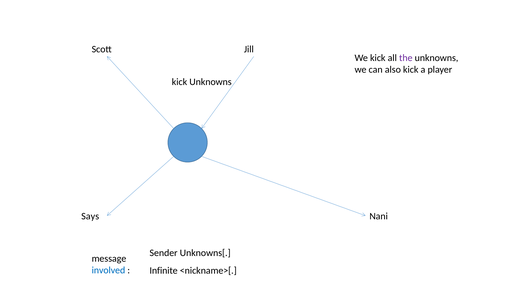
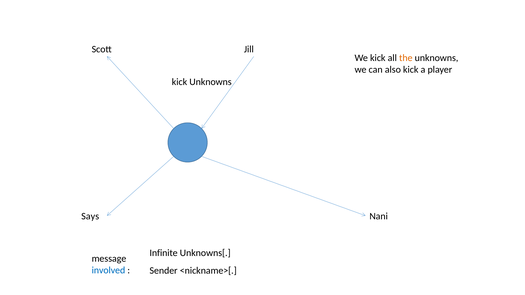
the colour: purple -> orange
Sender: Sender -> Infinite
Infinite: Infinite -> Sender
